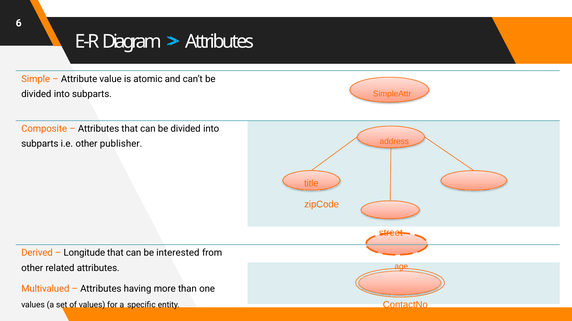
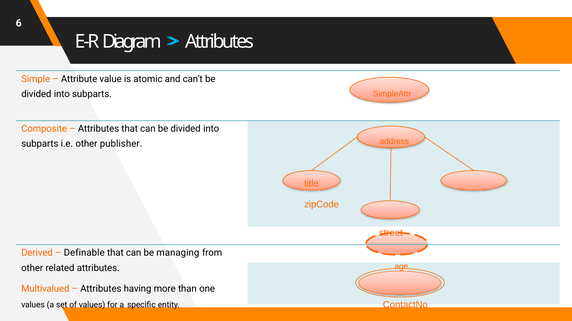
Longitude: Longitude -> Definable
interested: interested -> managing
